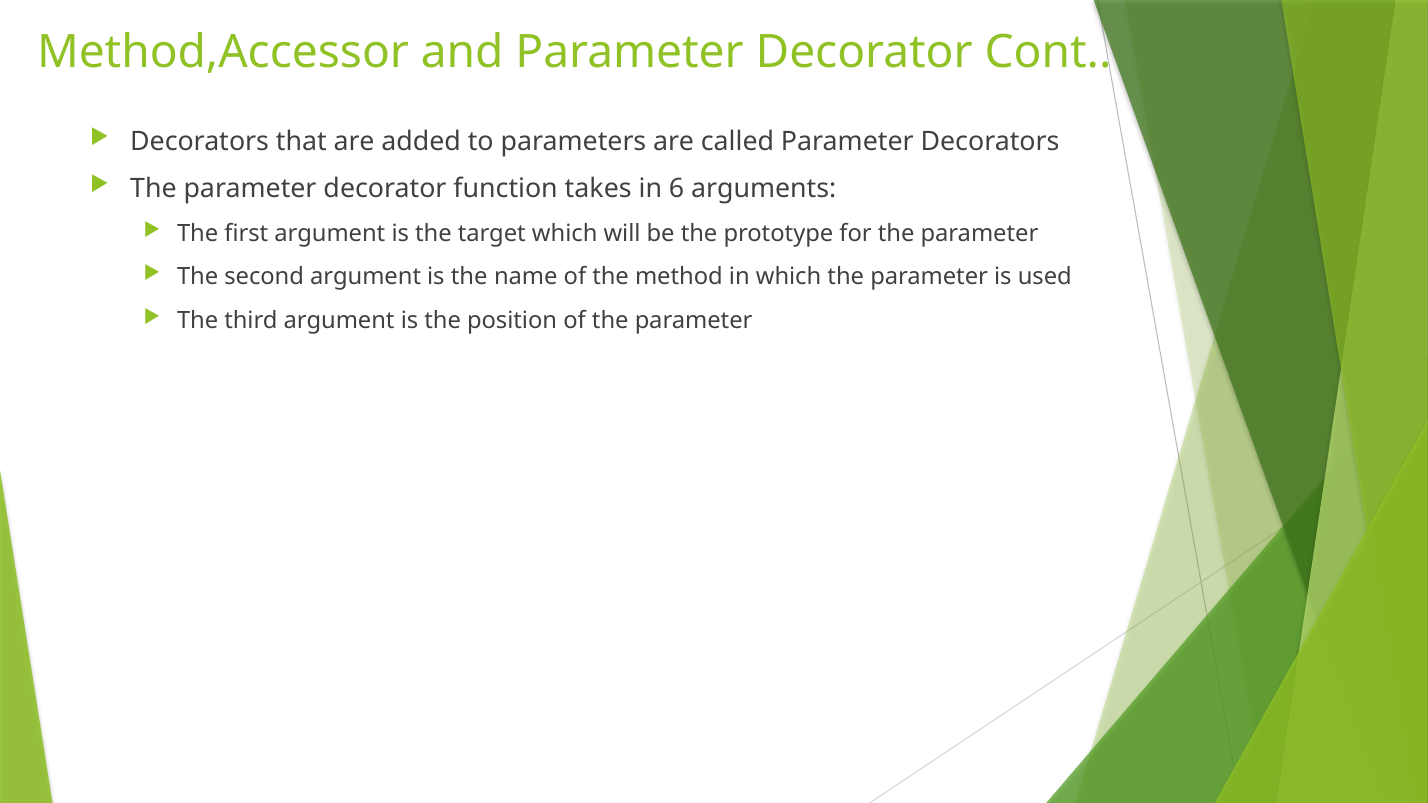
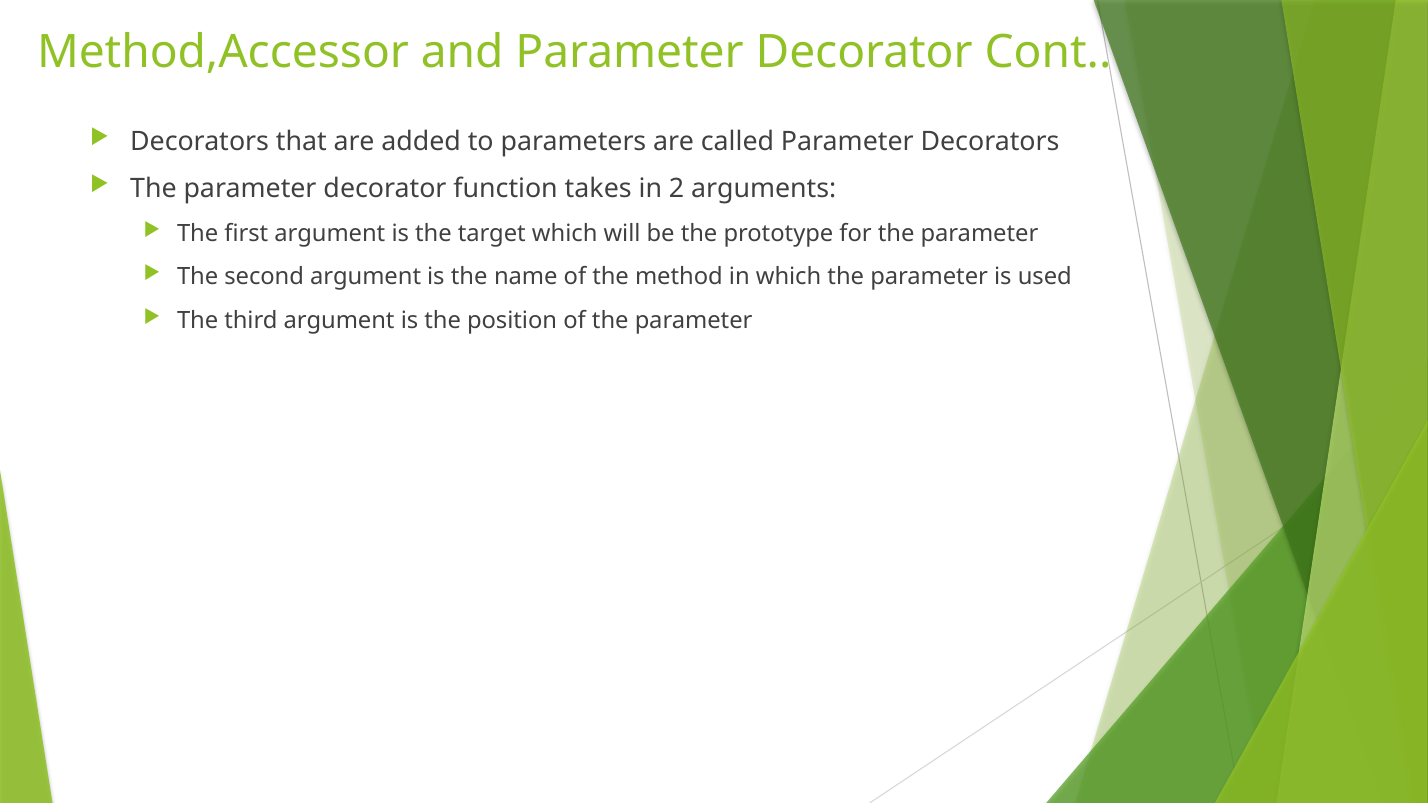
6: 6 -> 2
